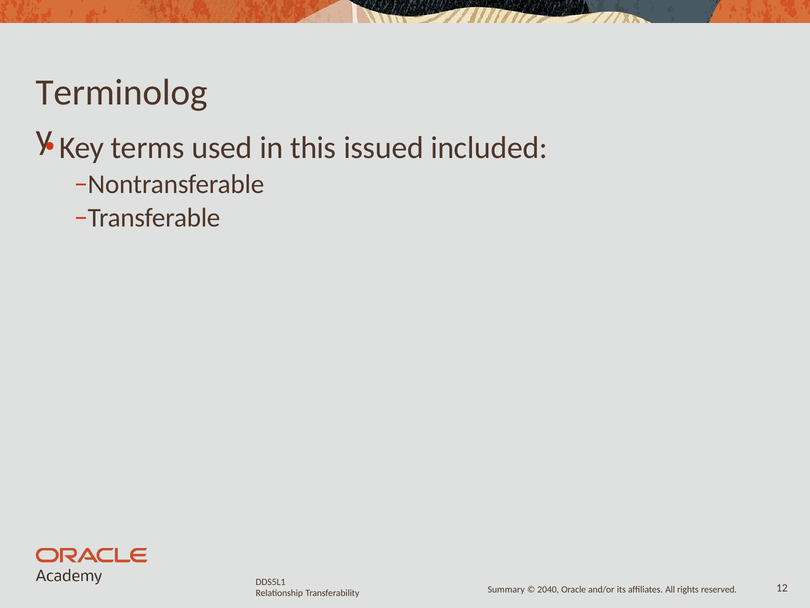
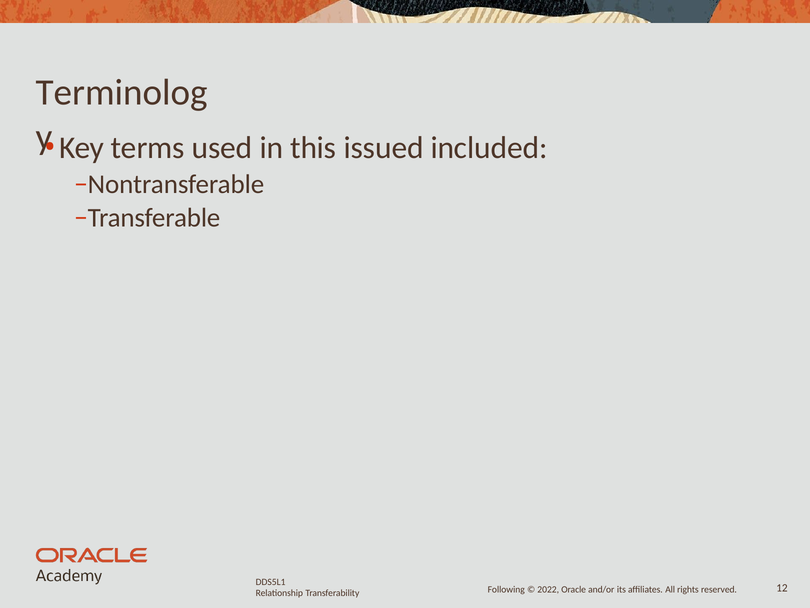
Summary: Summary -> Following
2040: 2040 -> 2022
